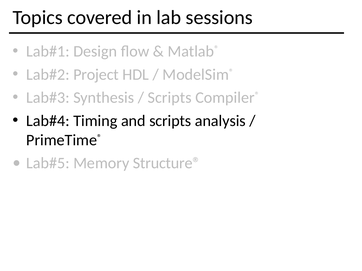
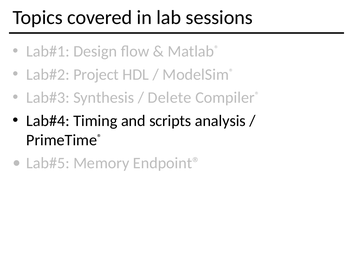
Scripts at (170, 98): Scripts -> Delete
Structure®: Structure® -> Endpoint®
